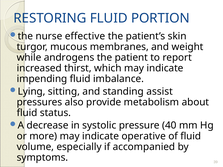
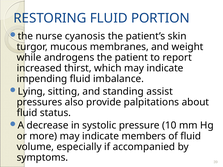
effective: effective -> cyanosis
metabolism: metabolism -> palpitations
40: 40 -> 10
operative: operative -> members
